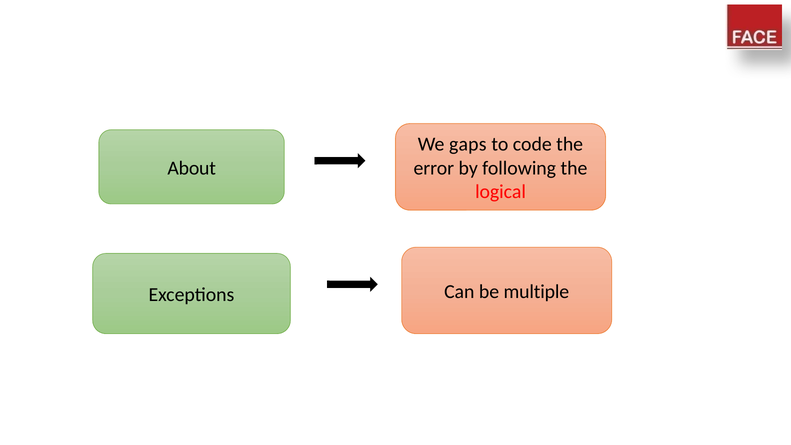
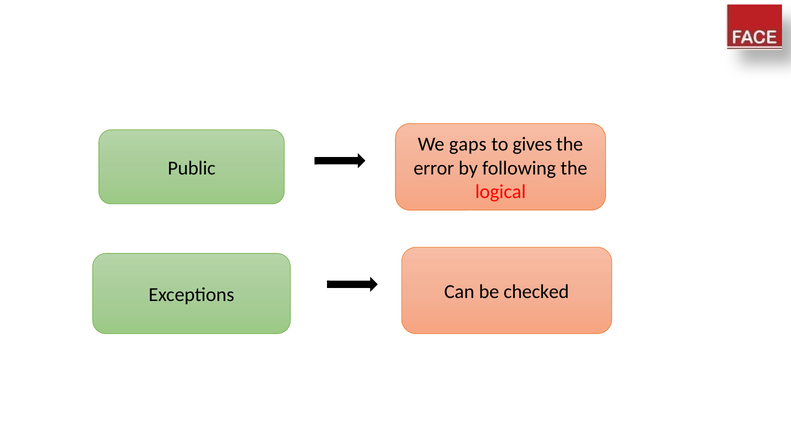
code: code -> gives
About: About -> Public
multiple: multiple -> checked
